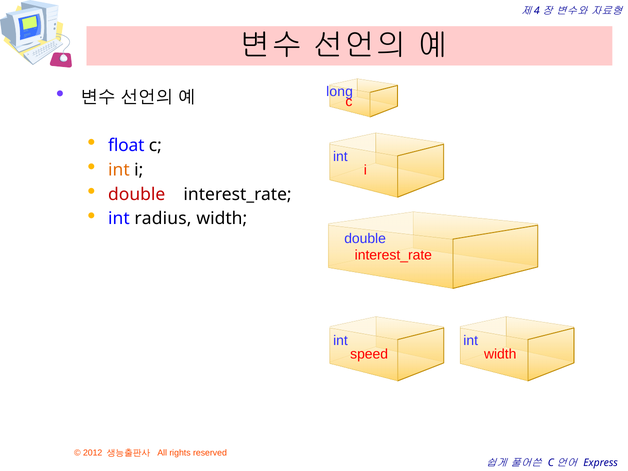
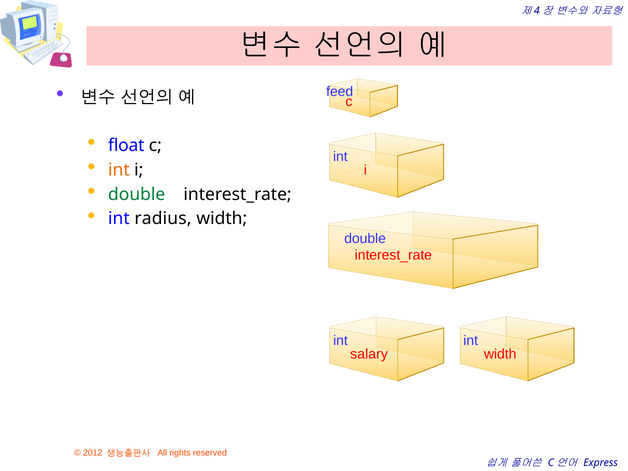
long: long -> feed
double at (137, 194) colour: red -> green
speed: speed -> salary
